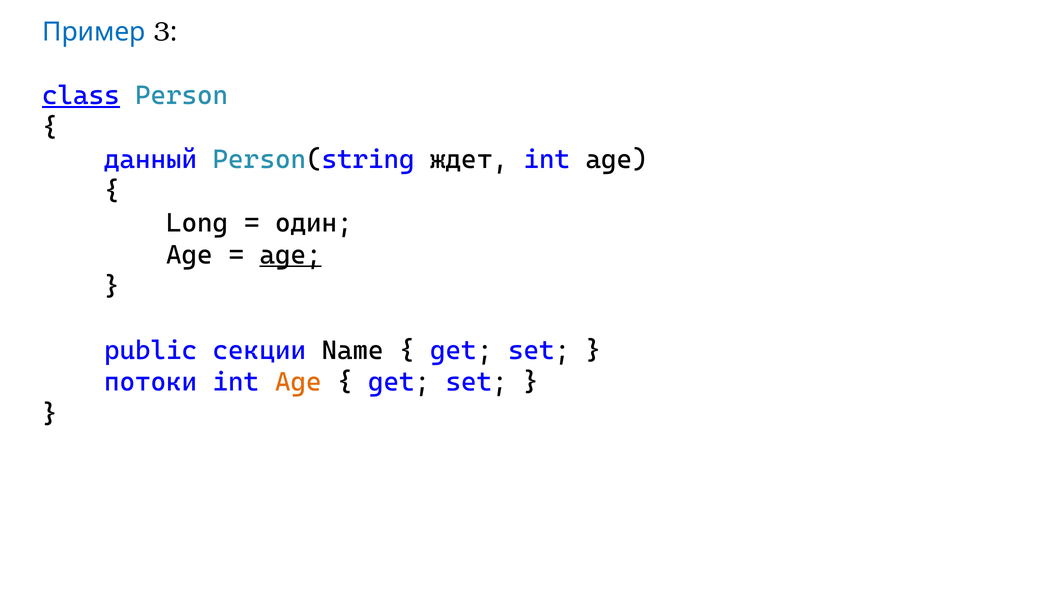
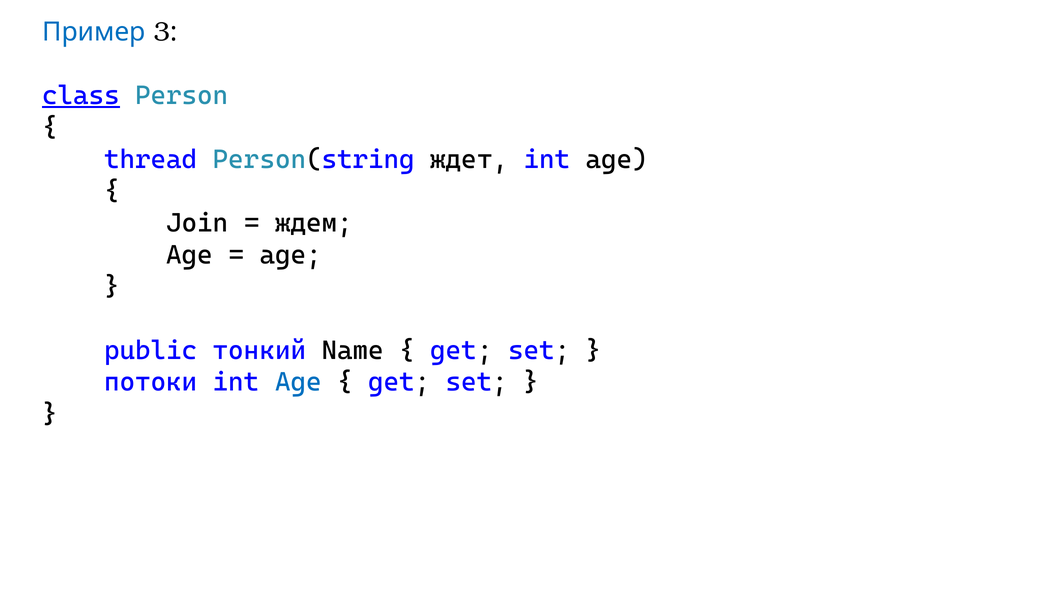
данный: данный -> thread
Long: Long -> Join
один: один -> ждем
age at (291, 255) underline: present -> none
секции: секции -> тонкий
Age at (298, 382) colour: orange -> blue
